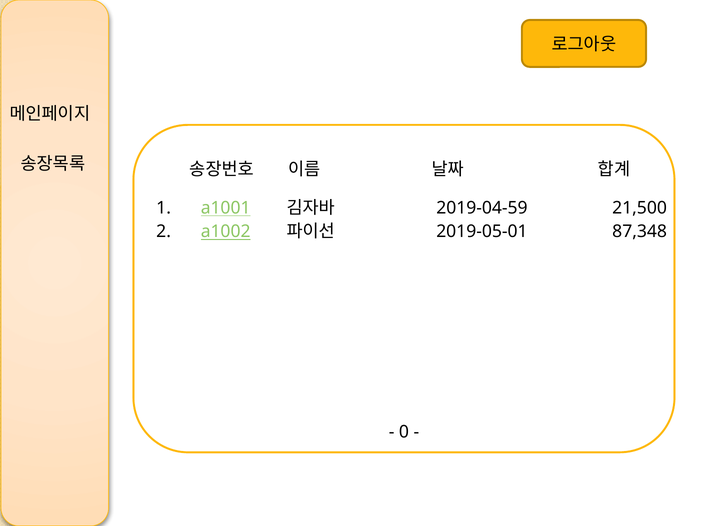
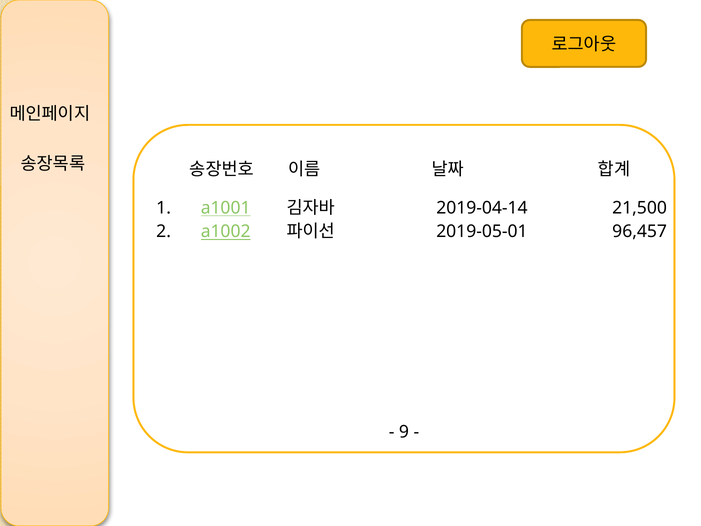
2019-04-59: 2019-04-59 -> 2019-04-14
87,348: 87,348 -> 96,457
0: 0 -> 9
